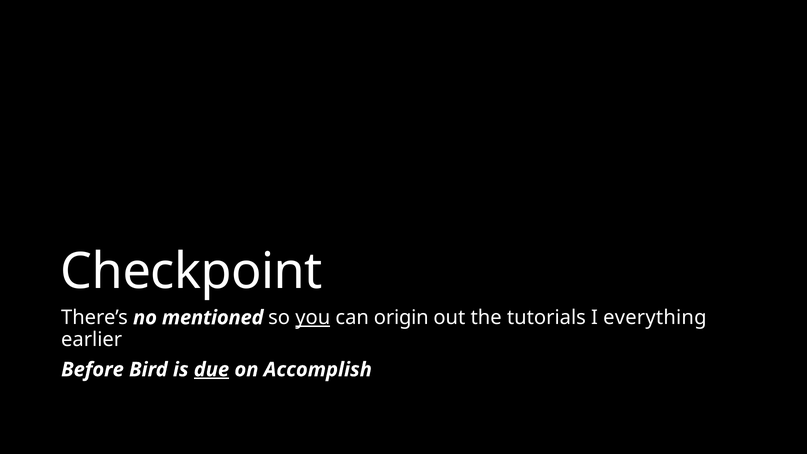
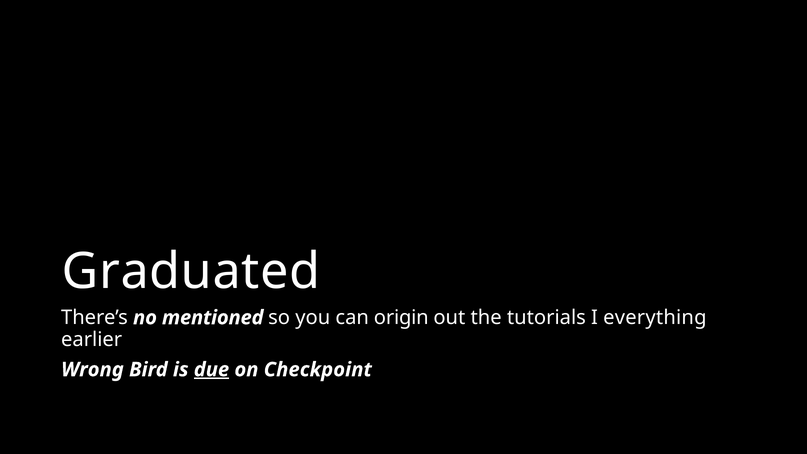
Checkpoint: Checkpoint -> Graduated
you underline: present -> none
Before: Before -> Wrong
Accomplish: Accomplish -> Checkpoint
